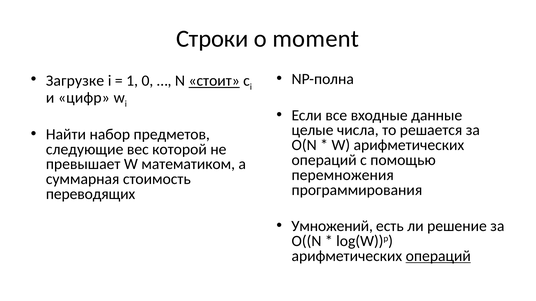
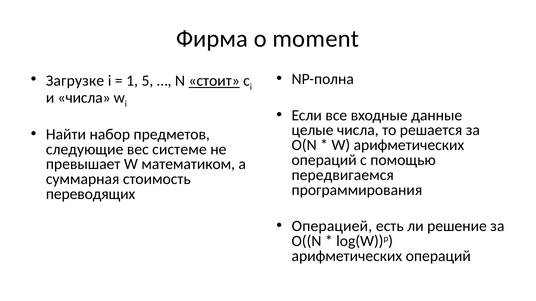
Строки: Строки -> Фирма
0: 0 -> 5
и цифр: цифр -> числа
которой: которой -> системе
перемножения: перемножения -> передвигаемся
Умножений: Умножений -> Операцией
операций at (438, 256) underline: present -> none
